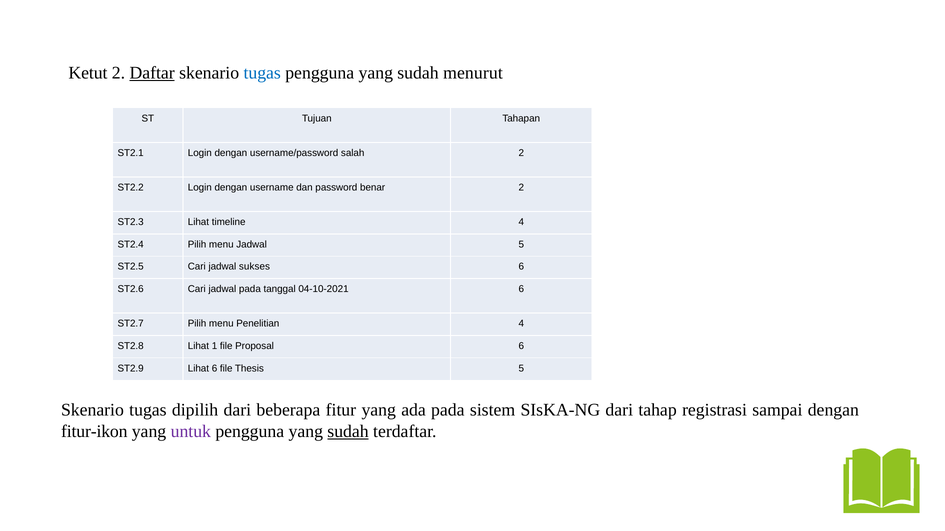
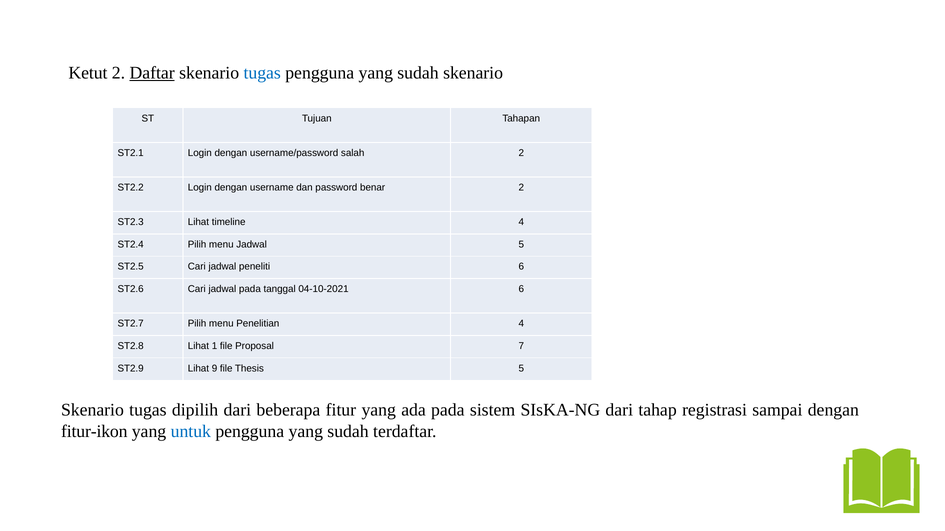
sudah menurut: menurut -> skenario
sukses: sukses -> peneliti
Proposal 6: 6 -> 7
Lihat 6: 6 -> 9
untuk colour: purple -> blue
sudah at (348, 432) underline: present -> none
